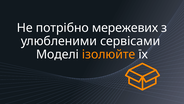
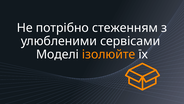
мережевих: мережевих -> стеженням
